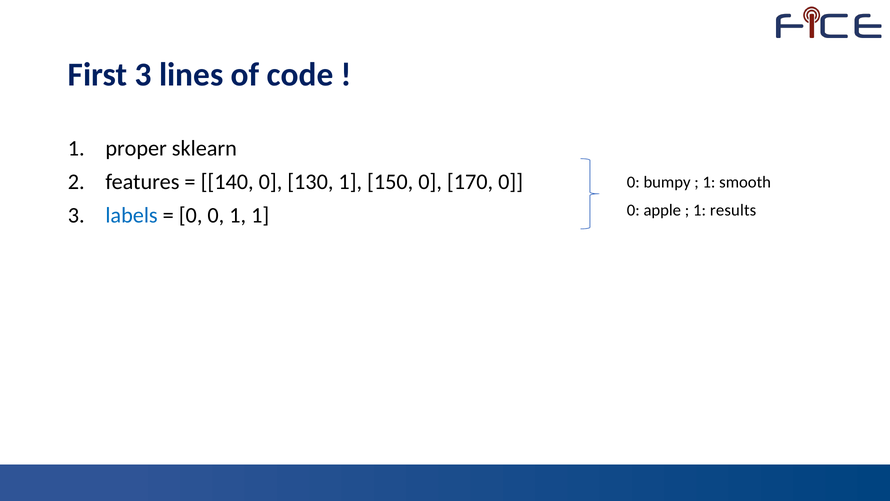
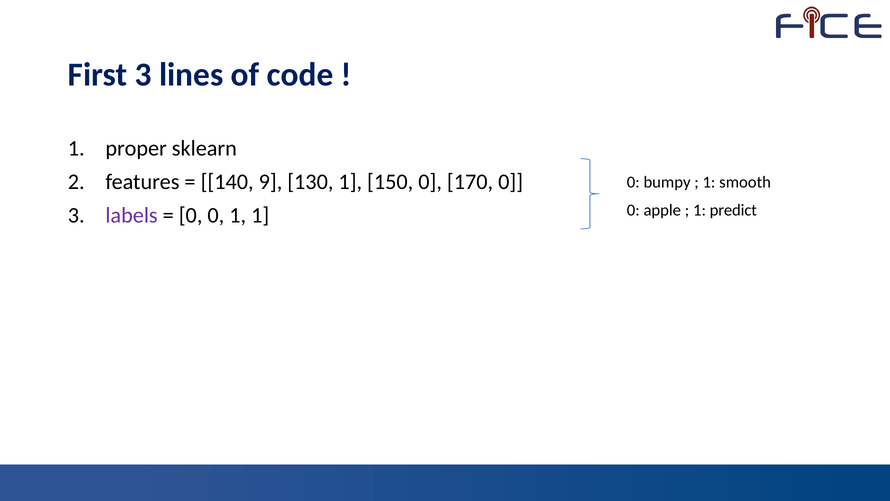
140 0: 0 -> 9
results: results -> predict
labels colour: blue -> purple
